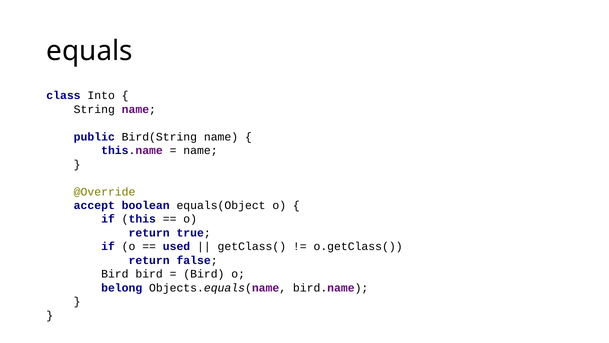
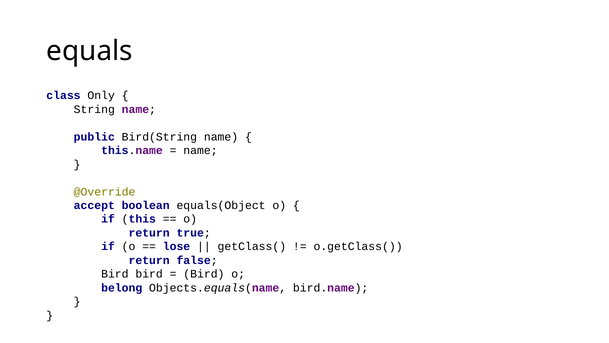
Into: Into -> Only
used: used -> lose
